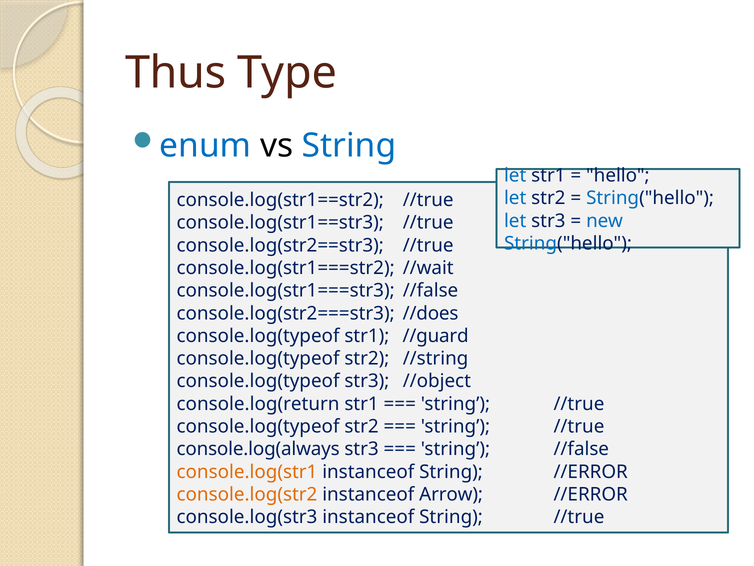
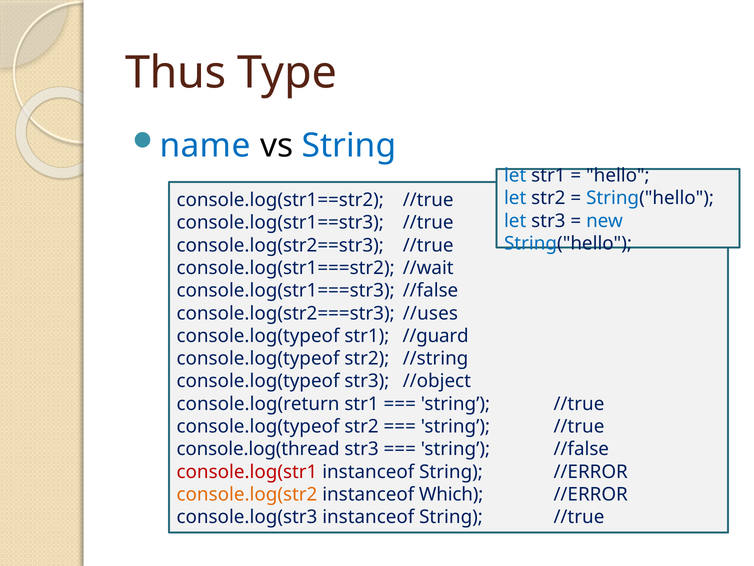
enum: enum -> name
//does: //does -> //uses
console.log(always: console.log(always -> console.log(thread
console.log(str1 colour: orange -> red
Arrow: Arrow -> Which
